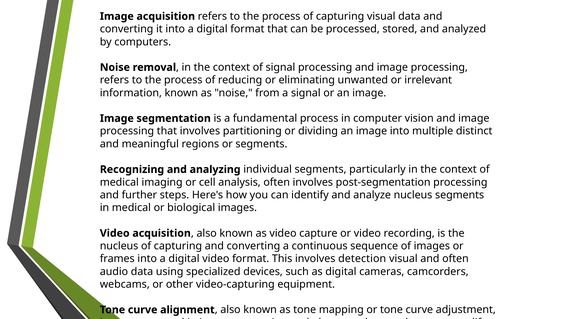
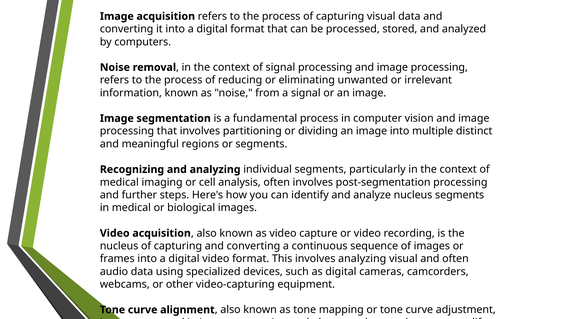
involves detection: detection -> analyzing
